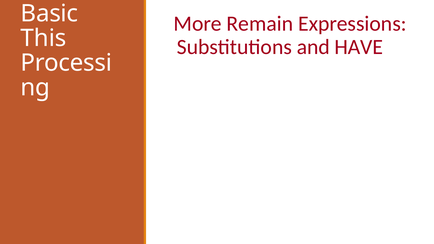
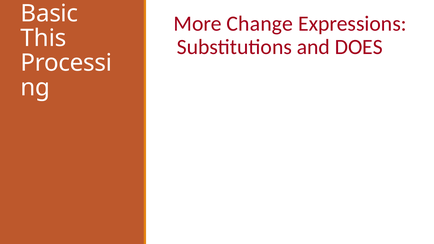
Remain: Remain -> Change
HAVE: HAVE -> DOES
